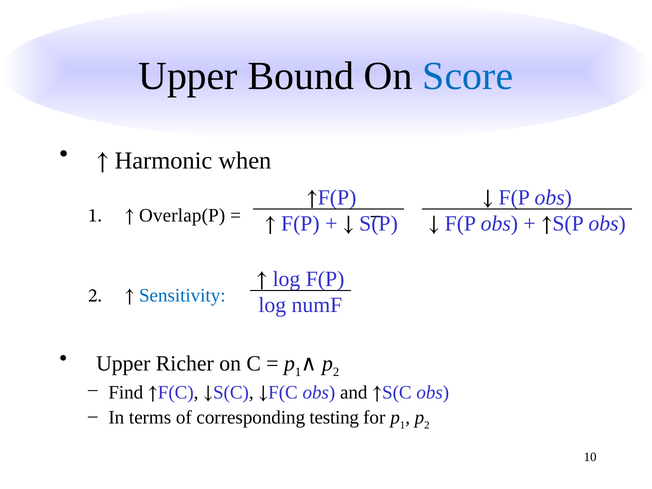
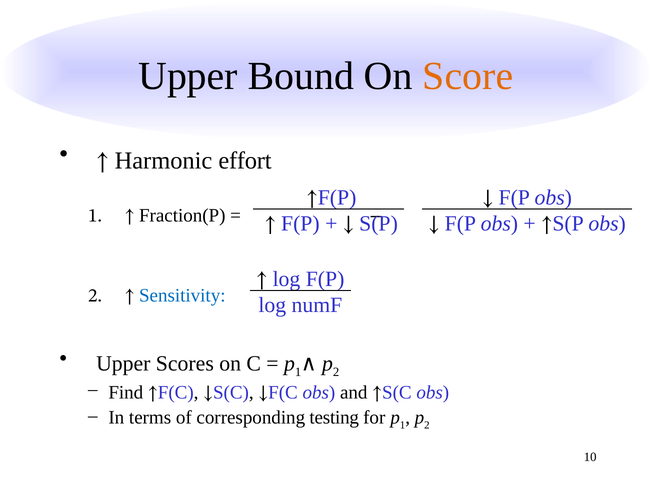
Score colour: blue -> orange
when: when -> effort
Overlap(P: Overlap(P -> Fraction(P
Richer: Richer -> Scores
